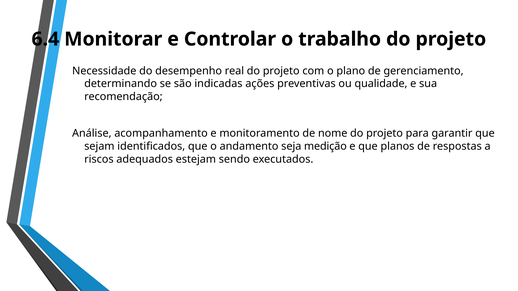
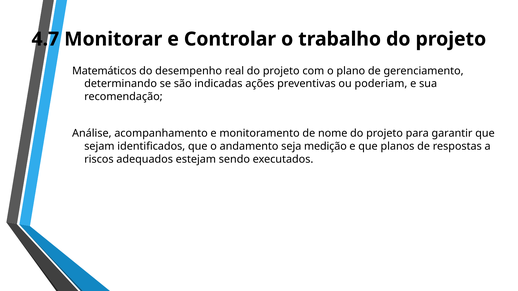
6.4: 6.4 -> 4.7
Necessidade: Necessidade -> Matemáticos
qualidade: qualidade -> poderiam
